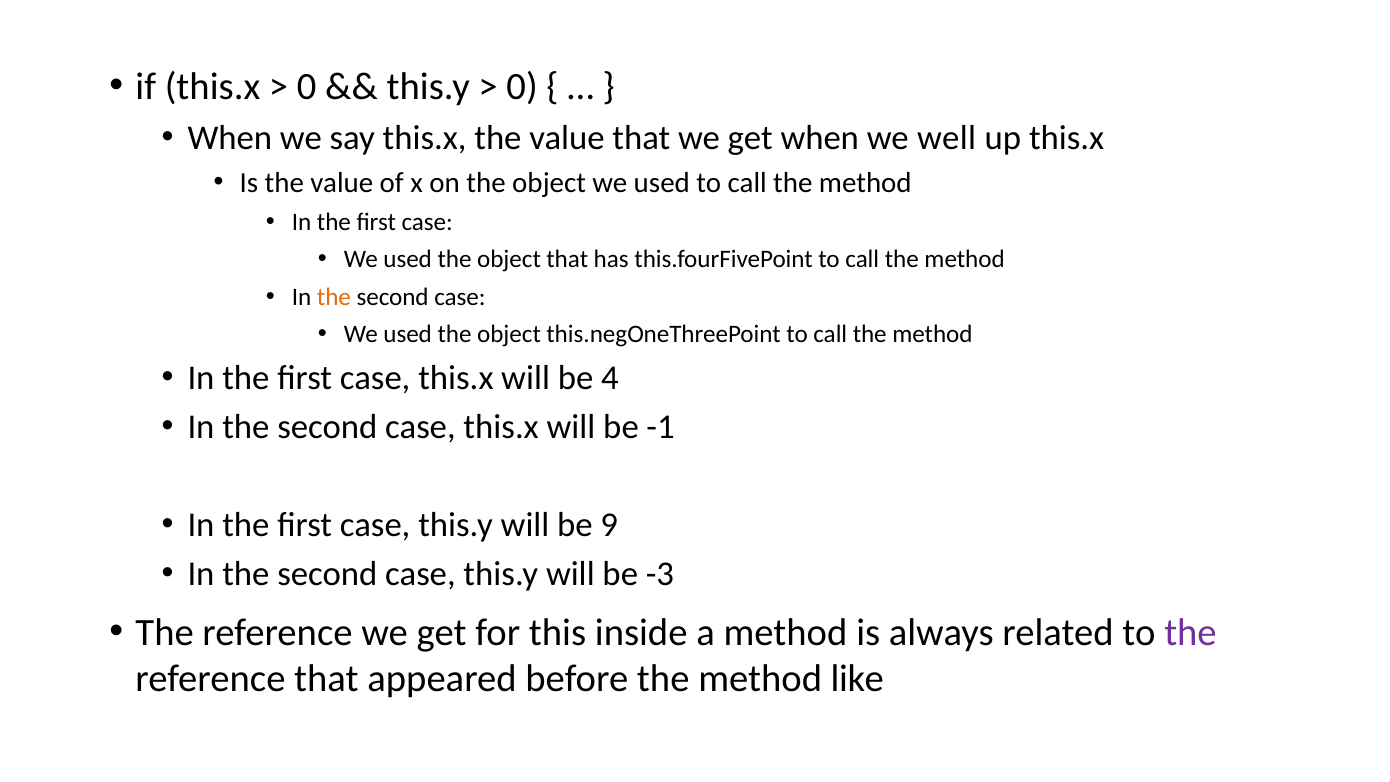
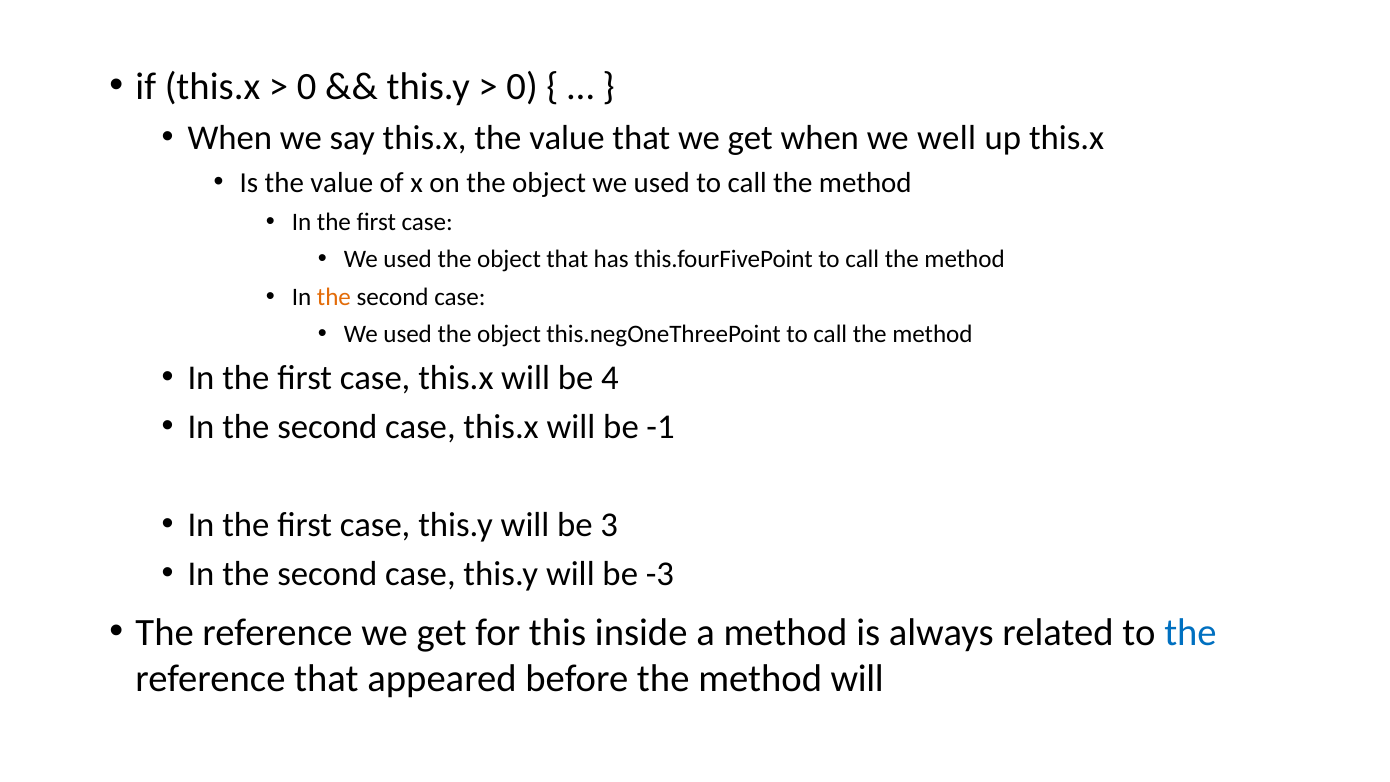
9: 9 -> 3
the at (1190, 633) colour: purple -> blue
method like: like -> will
